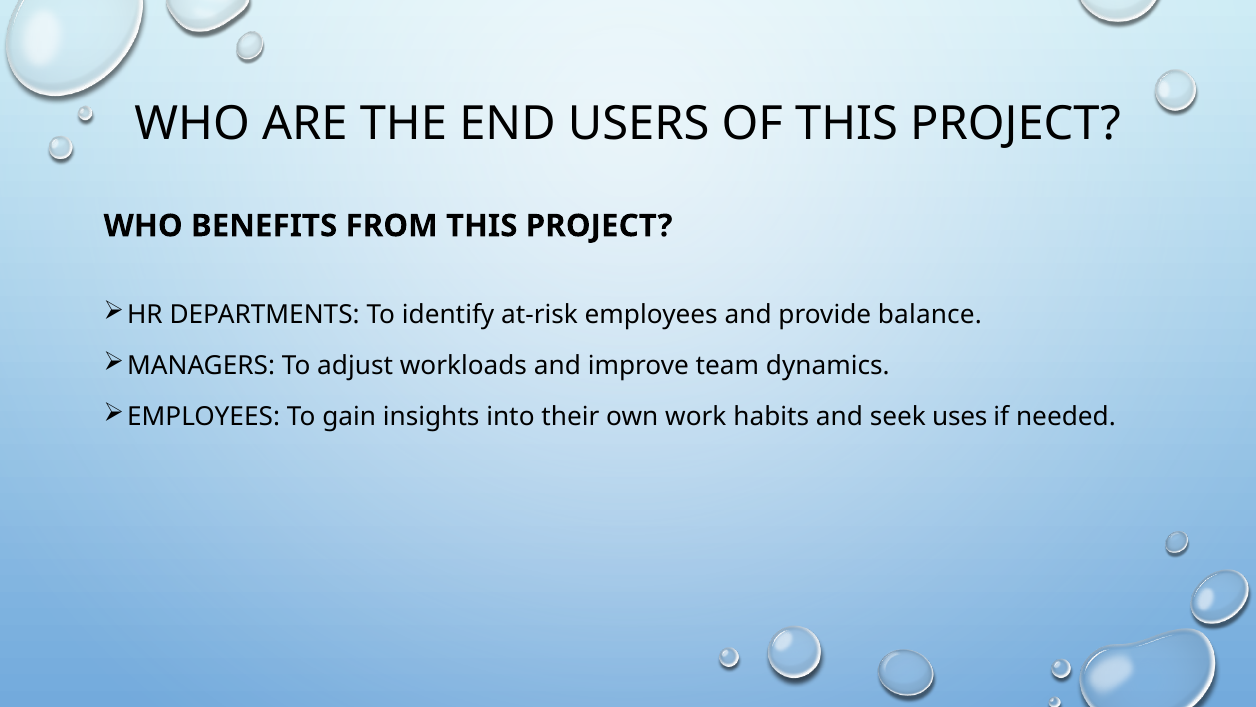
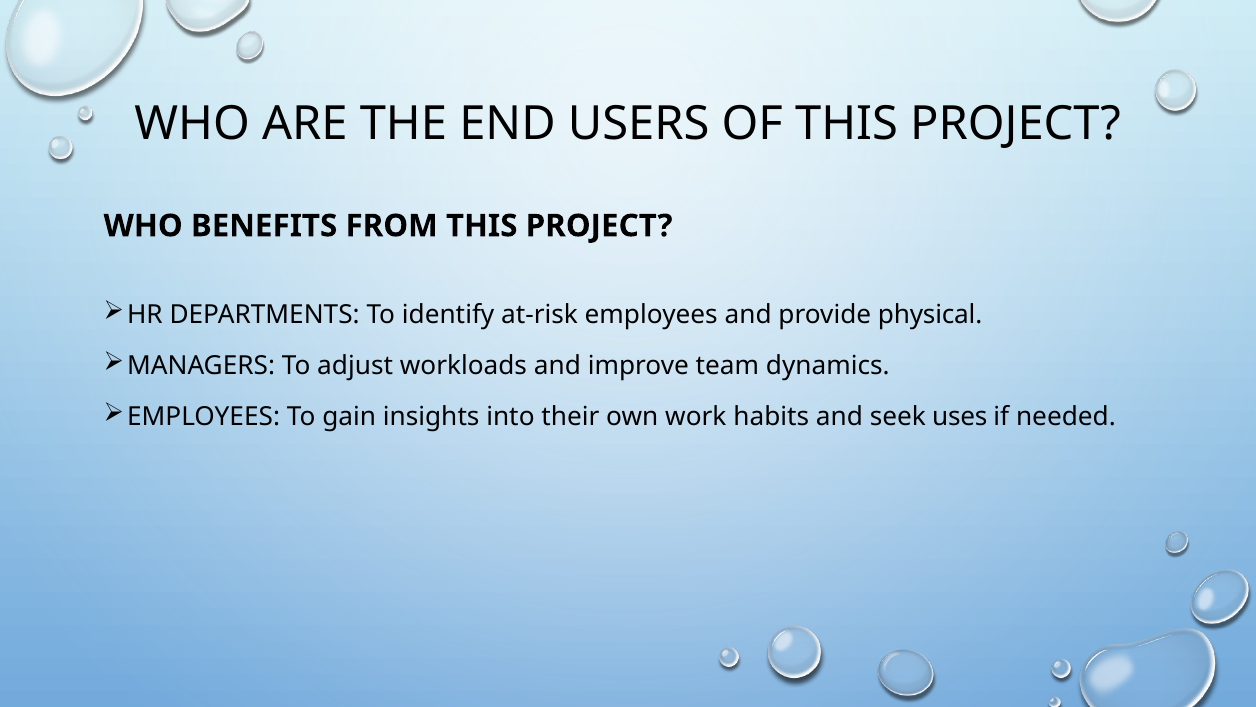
balance: balance -> physical
